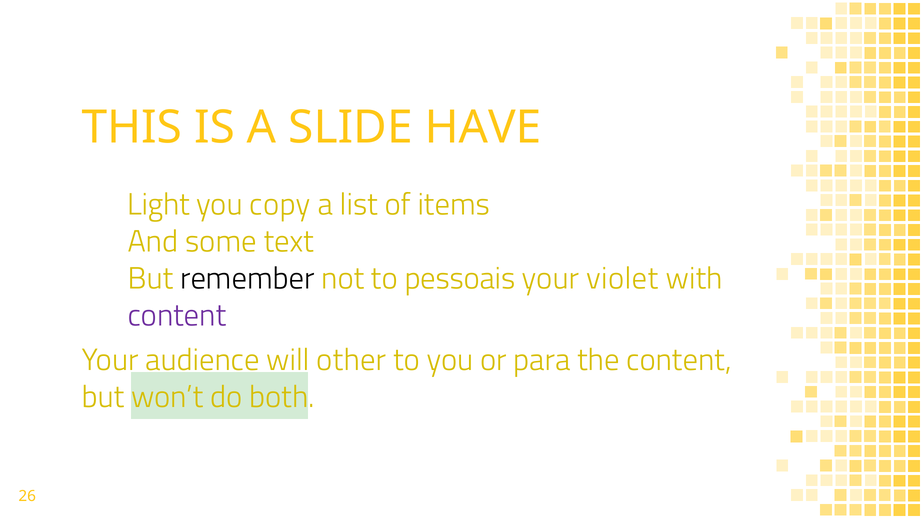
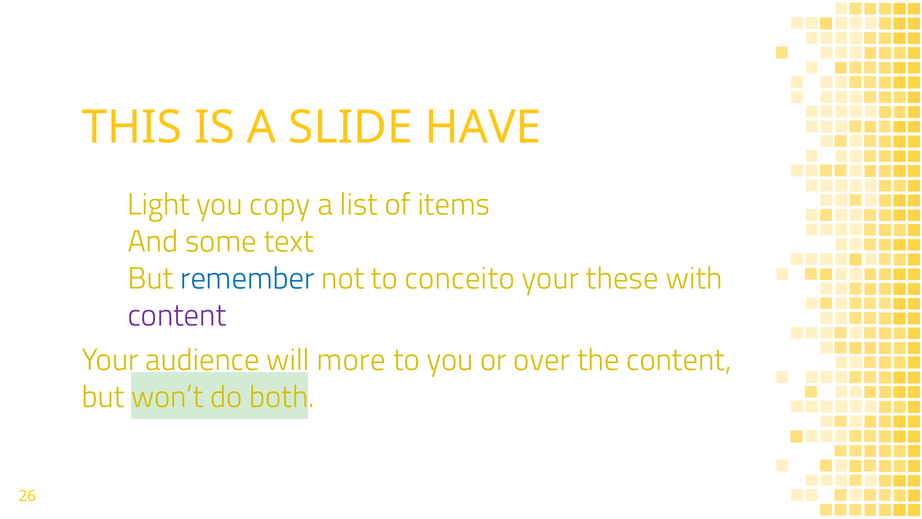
remember colour: black -> blue
pessoais: pessoais -> conceito
violet: violet -> these
other: other -> more
para: para -> over
